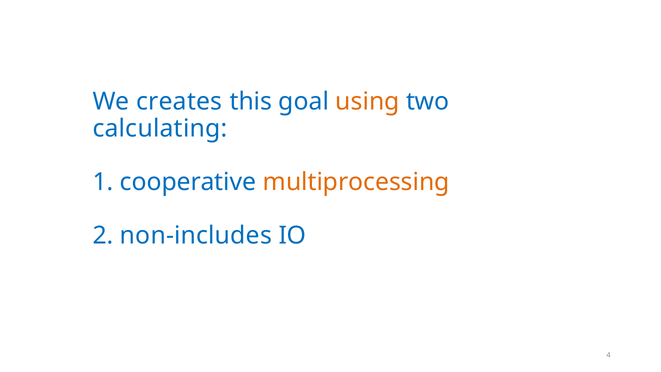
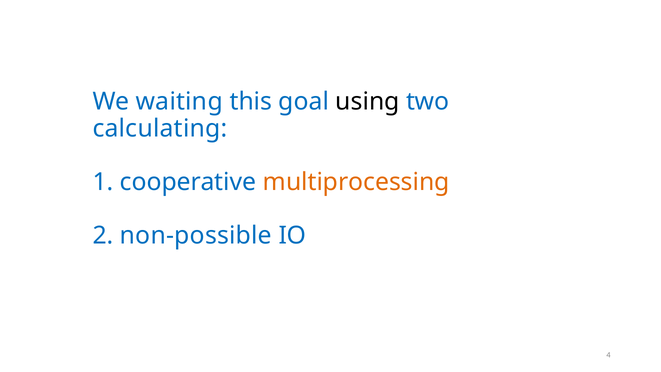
creates: creates -> waiting
using colour: orange -> black
non-includes: non-includes -> non-possible
